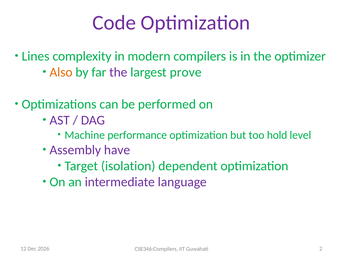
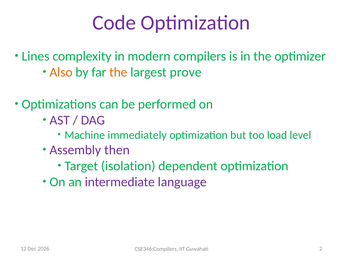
the at (118, 72) colour: purple -> orange
performance: performance -> immediately
hold: hold -> load
have: have -> then
